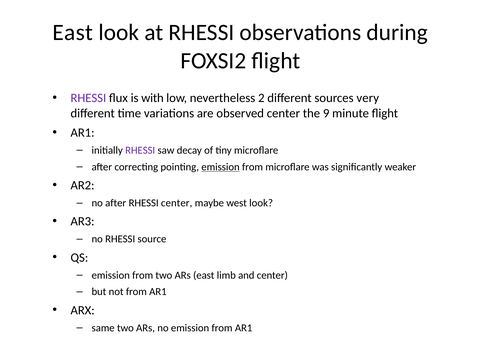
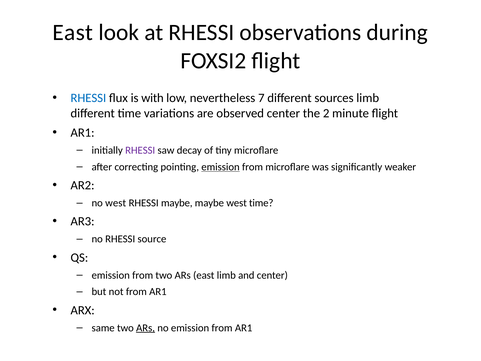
RHESSI at (88, 98) colour: purple -> blue
2: 2 -> 7
sources very: very -> limb
9: 9 -> 2
no after: after -> west
RHESSI center: center -> maybe
west look: look -> time
ARs at (146, 328) underline: none -> present
